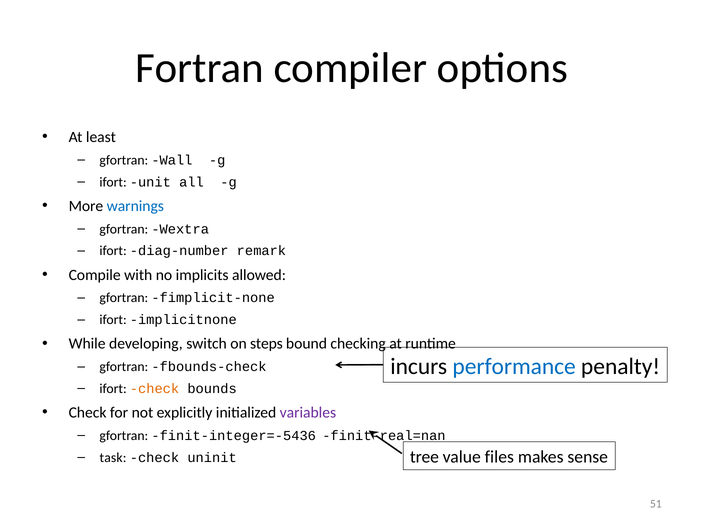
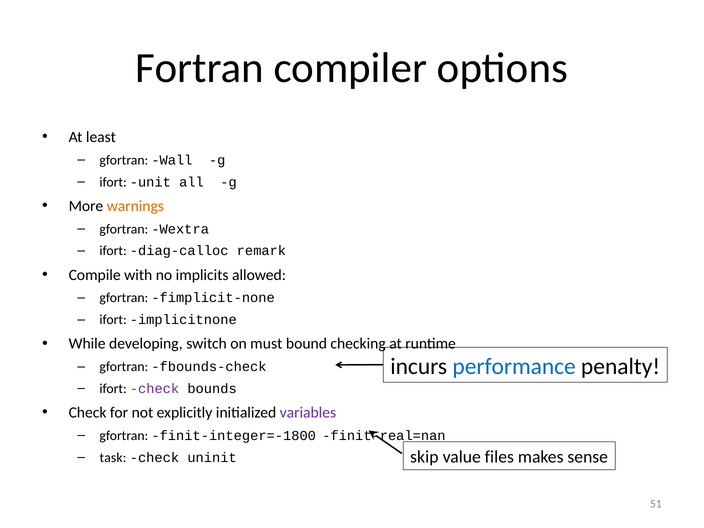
warnings colour: blue -> orange
diag-number: diag-number -> diag-calloc
steps: steps -> must
check at (154, 389) colour: orange -> purple
finit-integer=-5436: finit-integer=-5436 -> finit-integer=-1800
tree: tree -> skip
